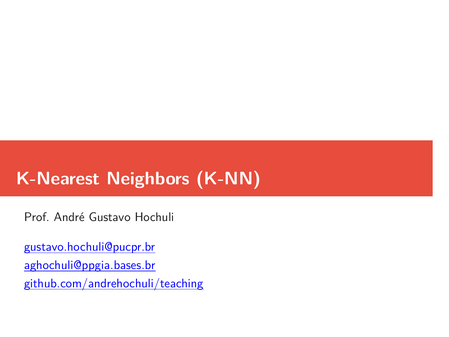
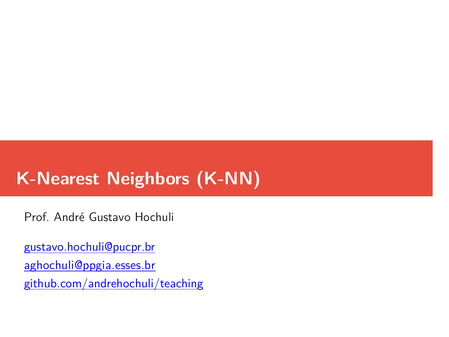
aghochuli@ppgia.bases.br: aghochuli@ppgia.bases.br -> aghochuli@ppgia.esses.br
